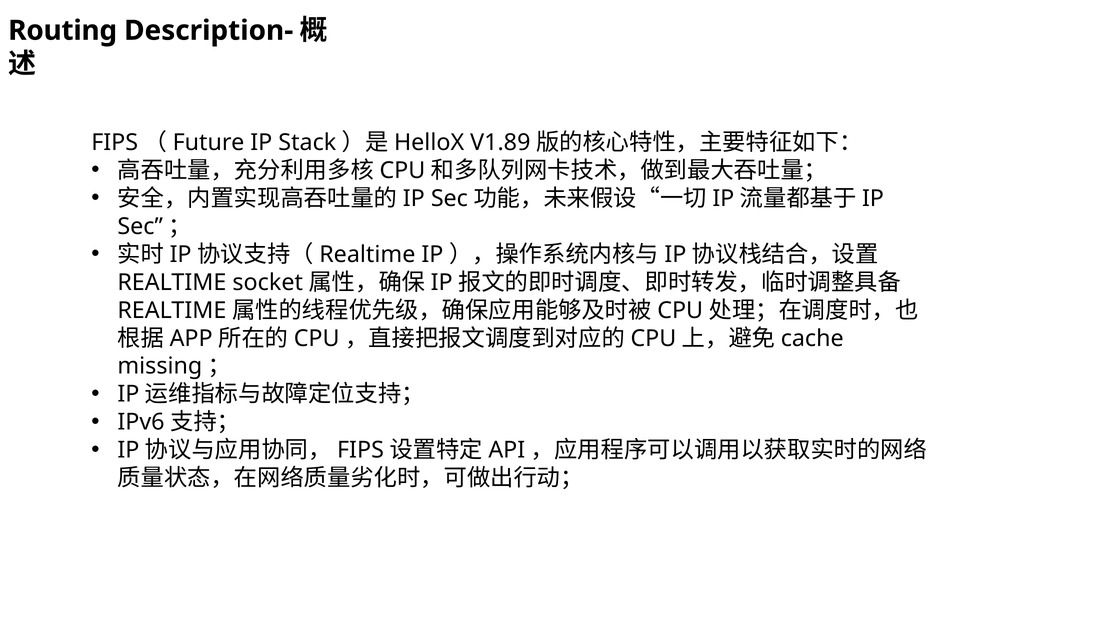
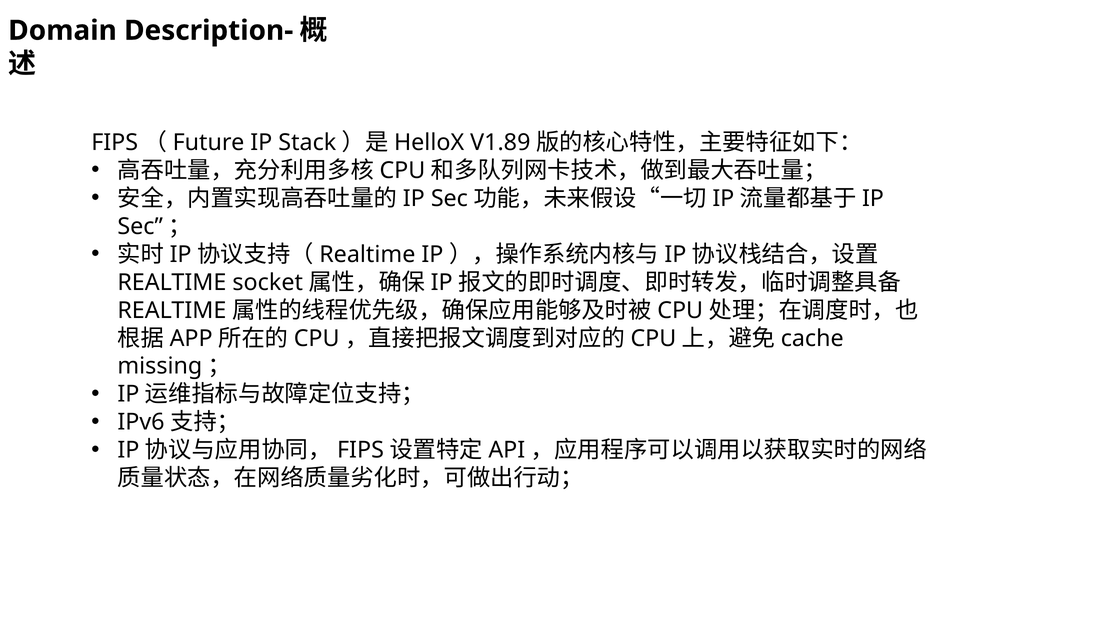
Routing: Routing -> Domain
